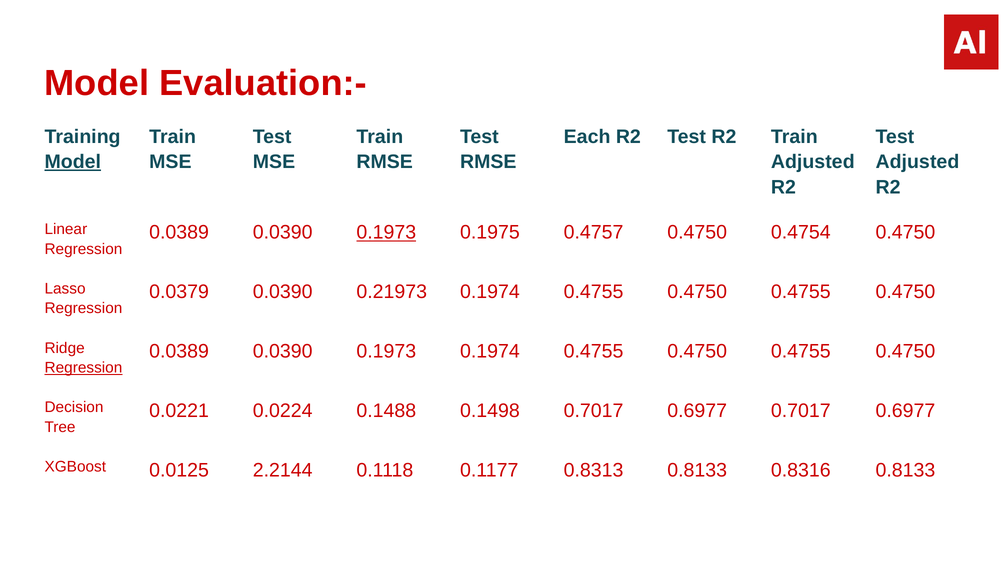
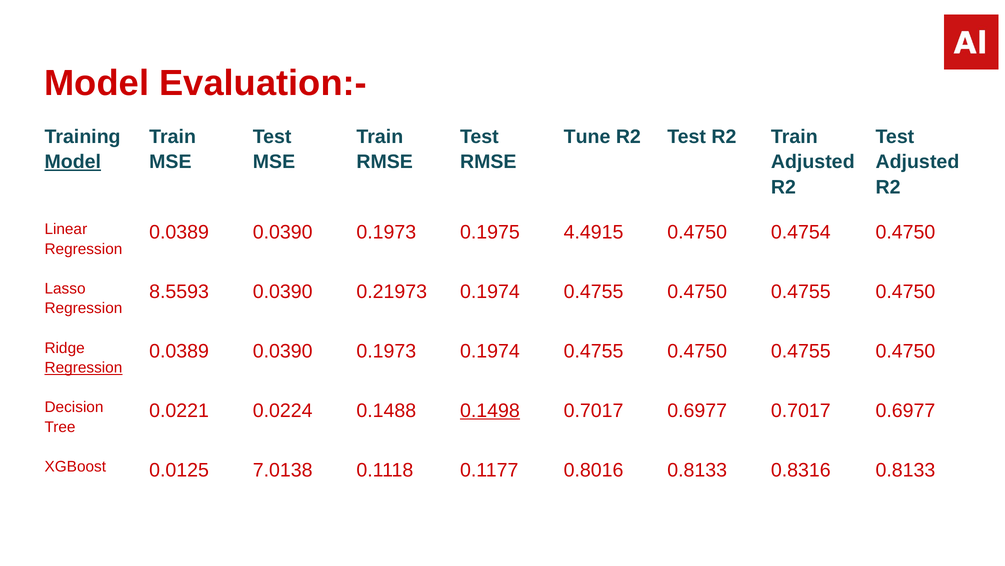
Each: Each -> Tune
0.1973 at (386, 232) underline: present -> none
0.4757: 0.4757 -> 4.4915
0.0379: 0.0379 -> 8.5593
0.1498 underline: none -> present
2.2144: 2.2144 -> 7.0138
0.8313: 0.8313 -> 0.8016
